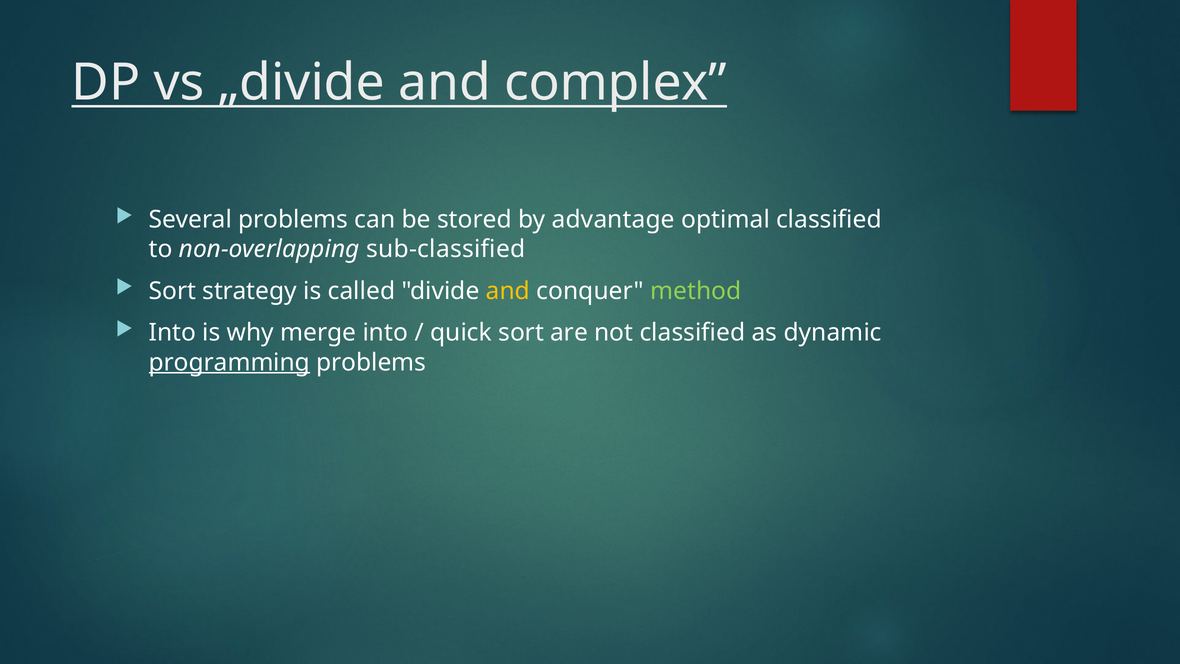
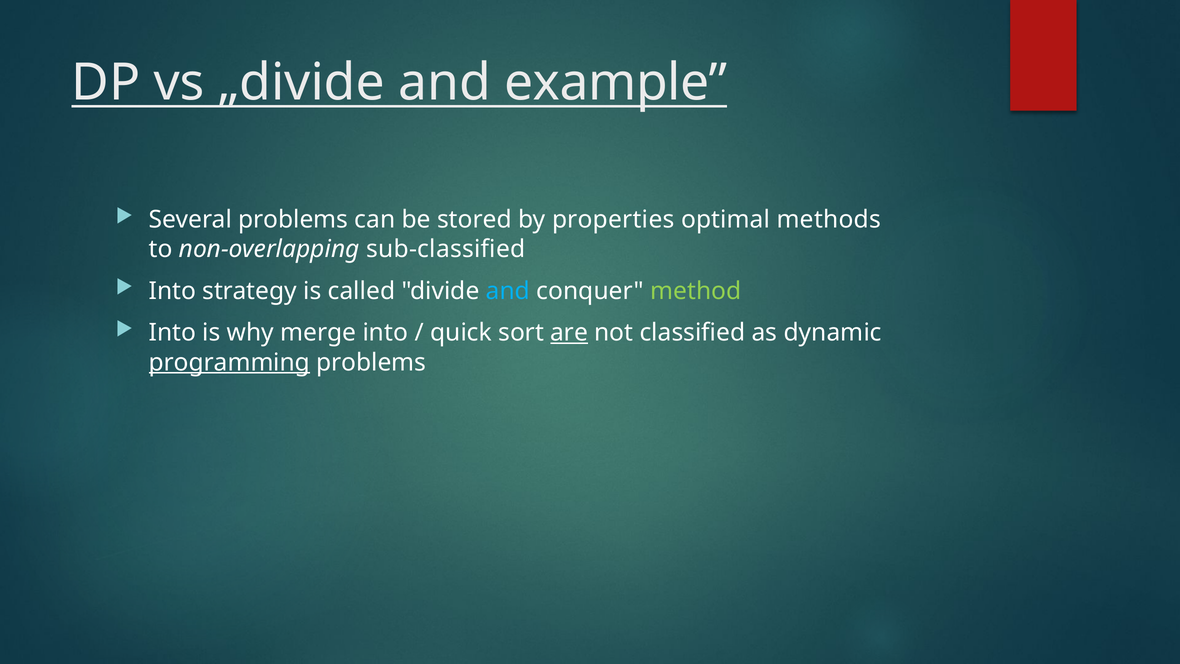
complex: complex -> example
advantage: advantage -> properties
optimal classified: classified -> methods
Sort at (172, 291): Sort -> Into
and at (508, 291) colour: yellow -> light blue
are underline: none -> present
